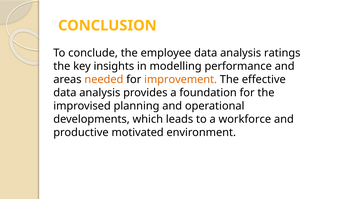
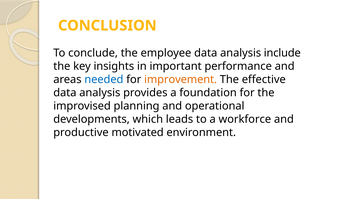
ratings: ratings -> include
modelling: modelling -> important
needed colour: orange -> blue
